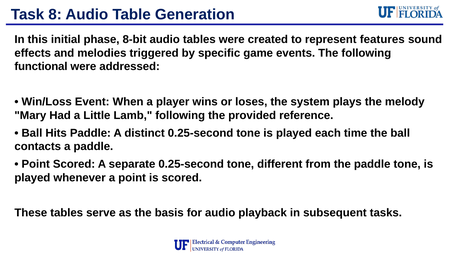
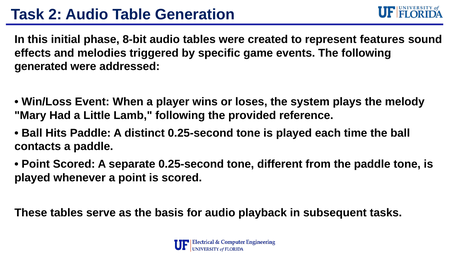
8: 8 -> 2
functional: functional -> generated
